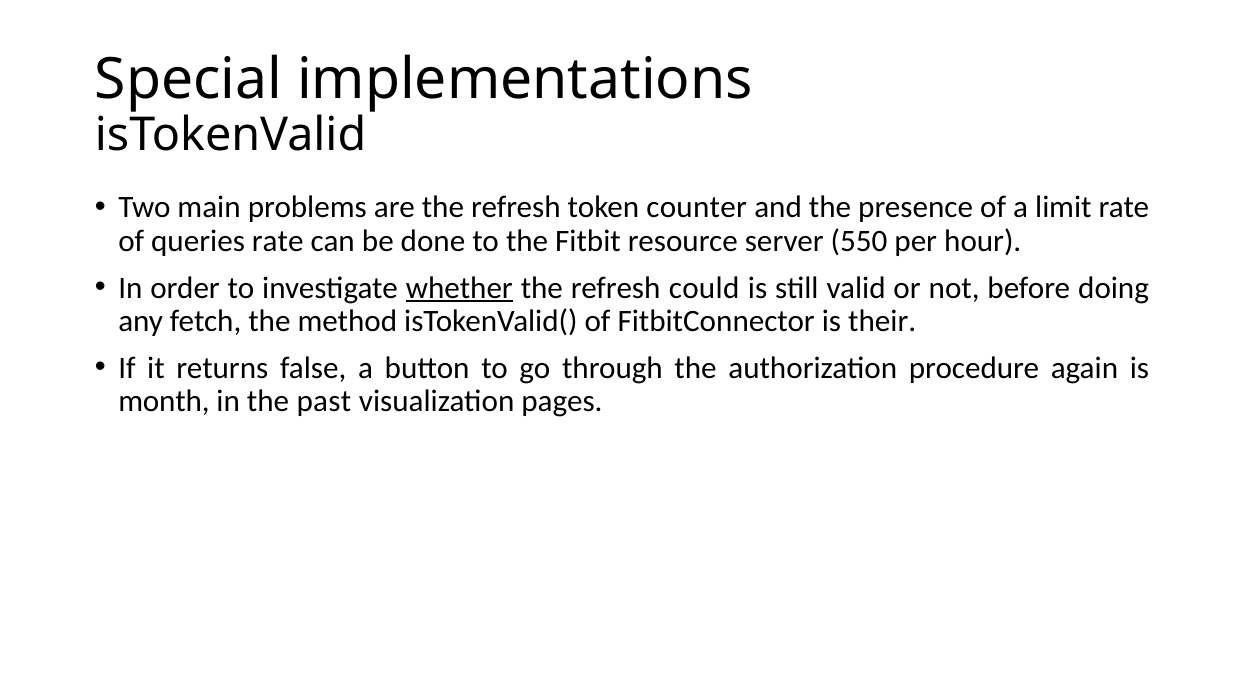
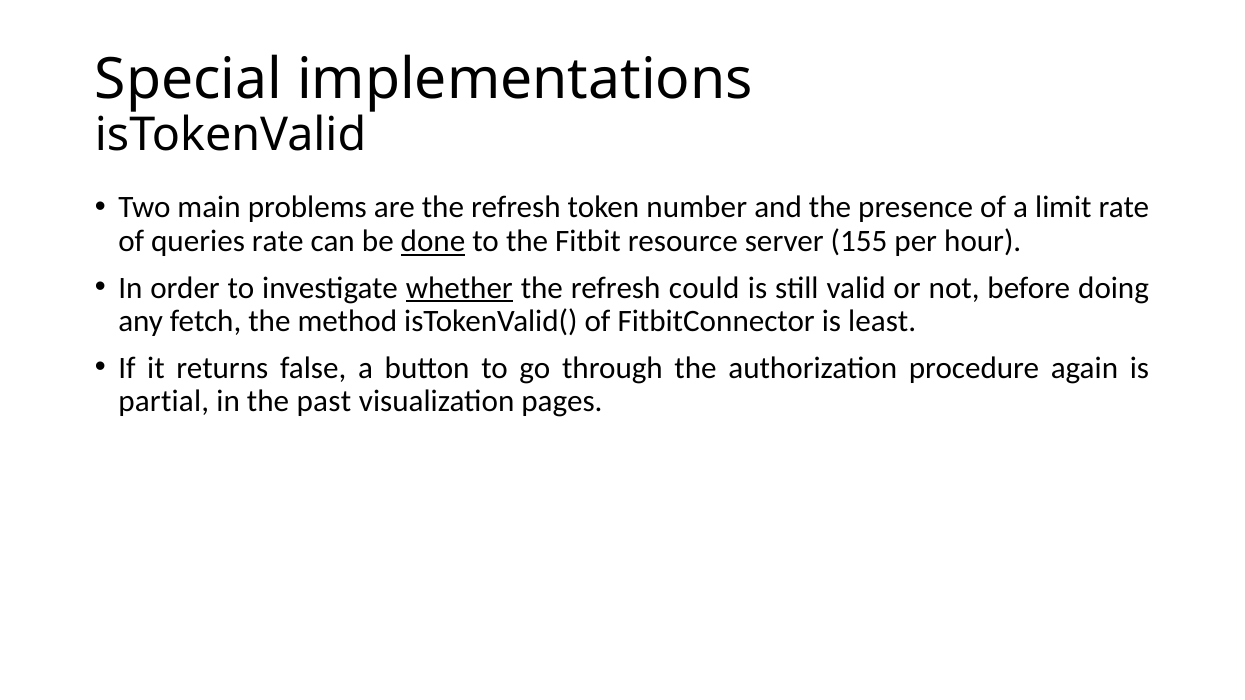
counter: counter -> number
done underline: none -> present
550: 550 -> 155
their: their -> least
month: month -> partial
